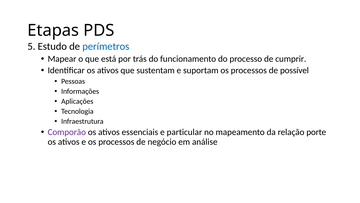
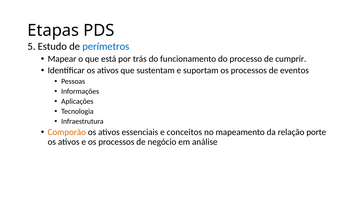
possível: possível -> eventos
Comporão colour: purple -> orange
particular: particular -> conceitos
